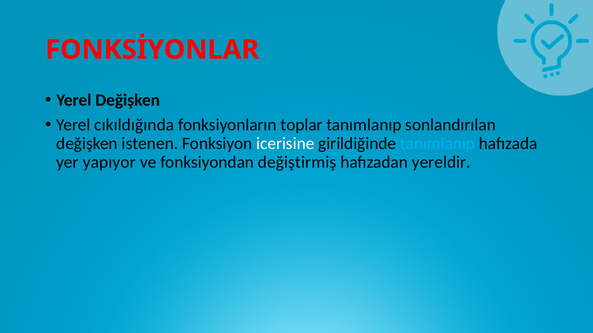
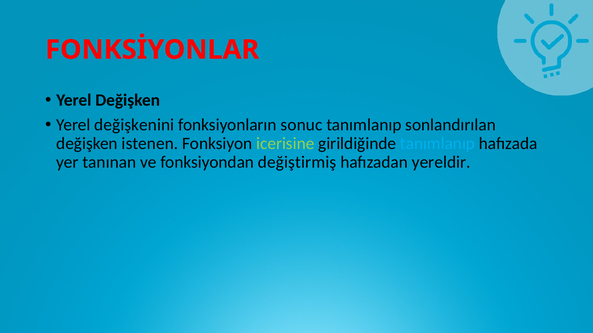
cıkıldığında: cıkıldığında -> değişkenini
toplar: toplar -> sonuc
icerisine colour: white -> light green
yapıyor: yapıyor -> tanınan
